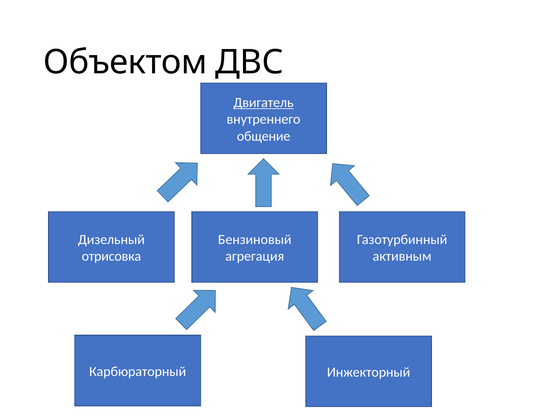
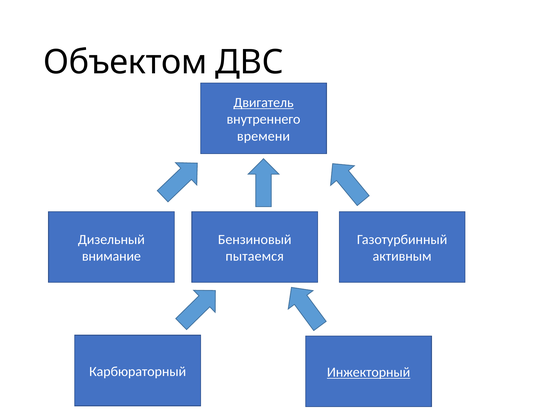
общение: общение -> времени
отрисовка: отрисовка -> внимание
агрегация: агрегация -> пытаемся
Инжекторный underline: none -> present
